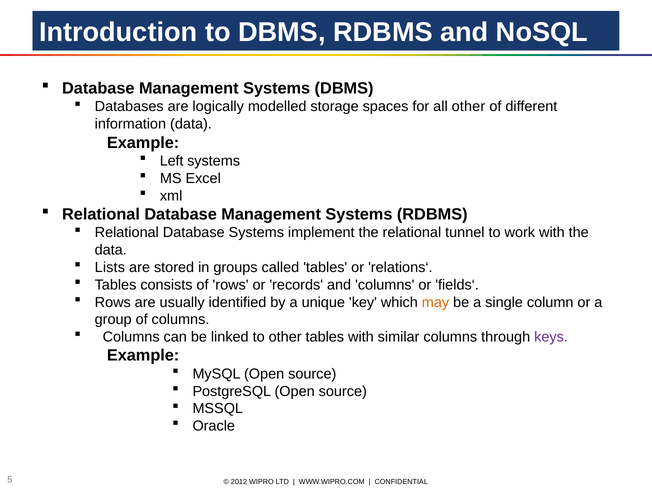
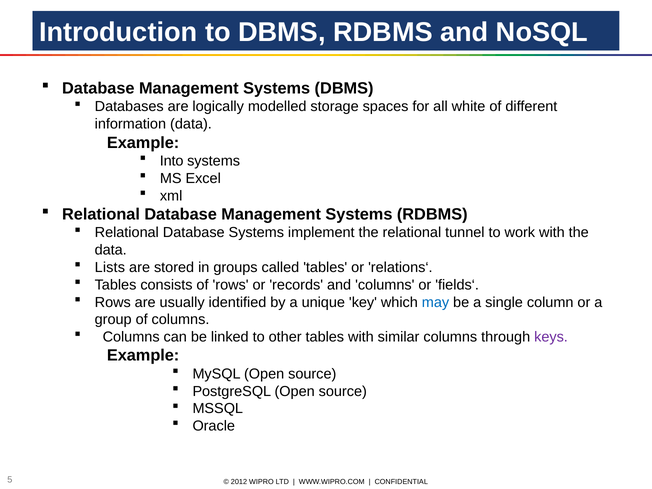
all other: other -> white
Left: Left -> Into
may colour: orange -> blue
